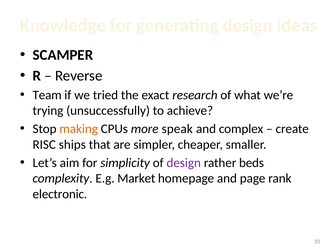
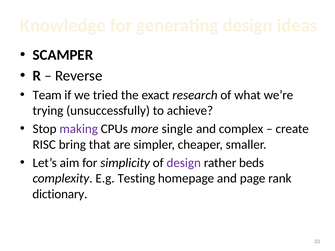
making colour: orange -> purple
speak: speak -> single
ships: ships -> bring
Market: Market -> Testing
electronic: electronic -> dictionary
